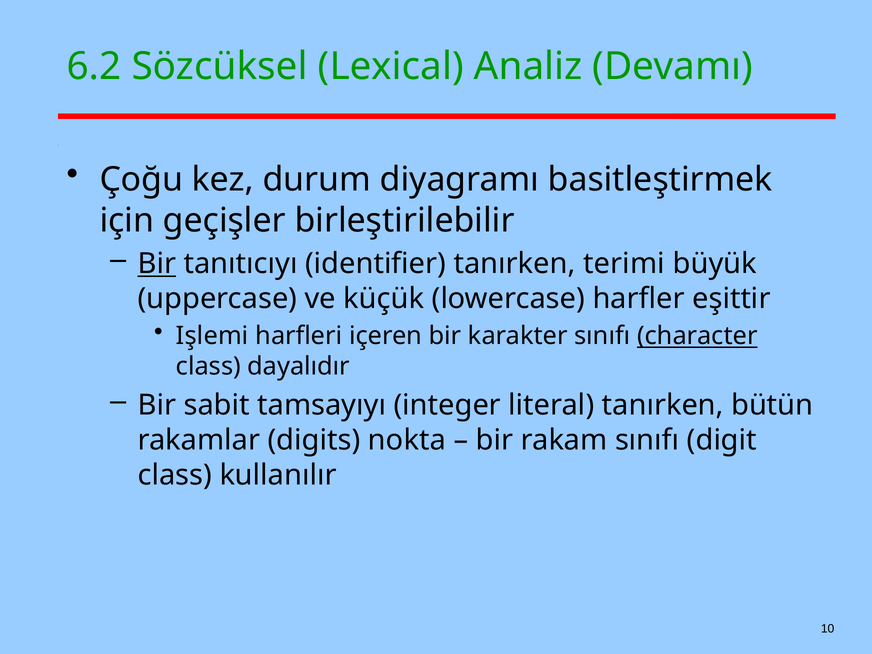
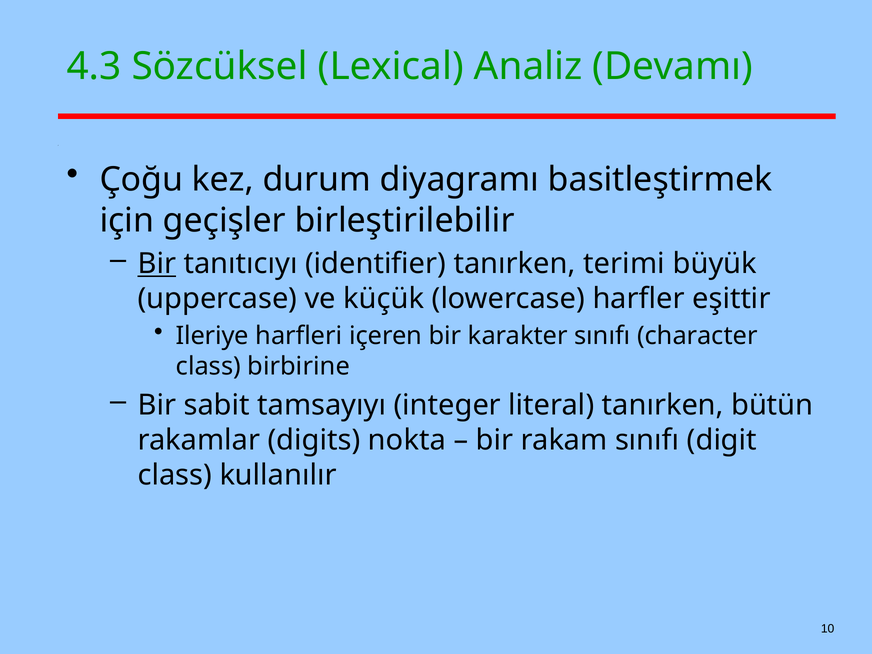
6.2: 6.2 -> 4.3
Işlemi: Işlemi -> Ileriye
character underline: present -> none
dayalıdır: dayalıdır -> birbirine
